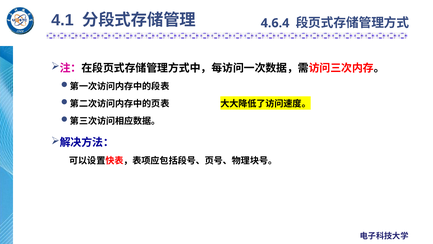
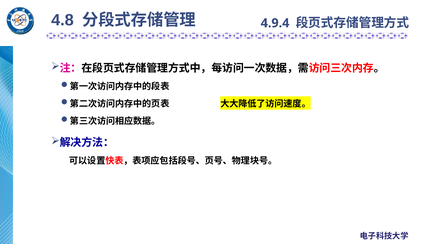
4.1: 4.1 -> 4.8
4.6.4: 4.6.4 -> 4.9.4
